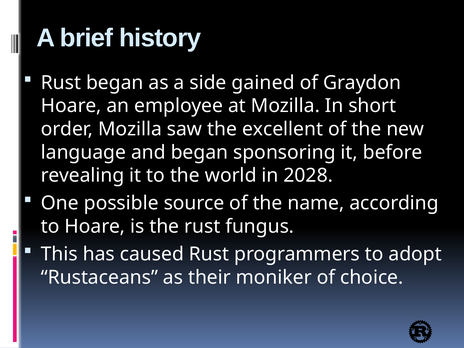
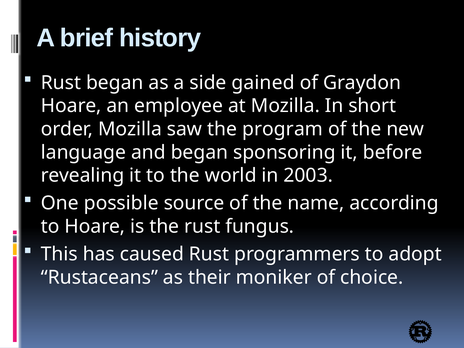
excellent: excellent -> program
2028: 2028 -> 2003
